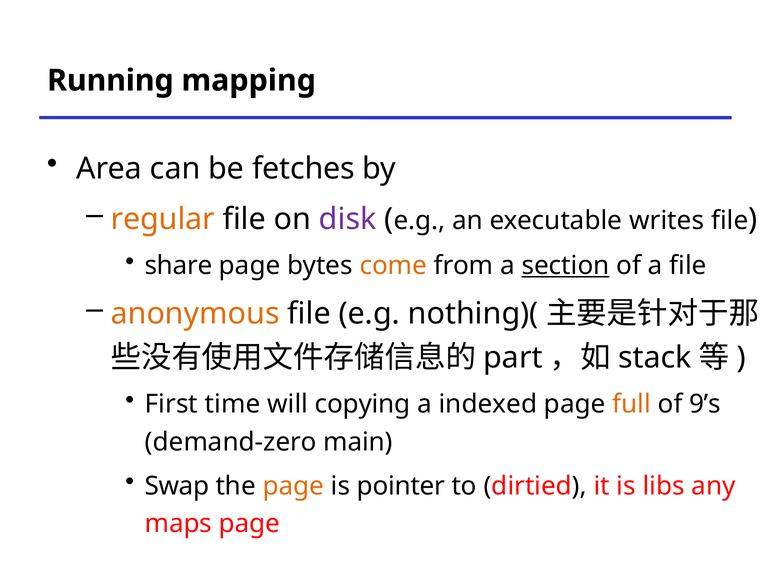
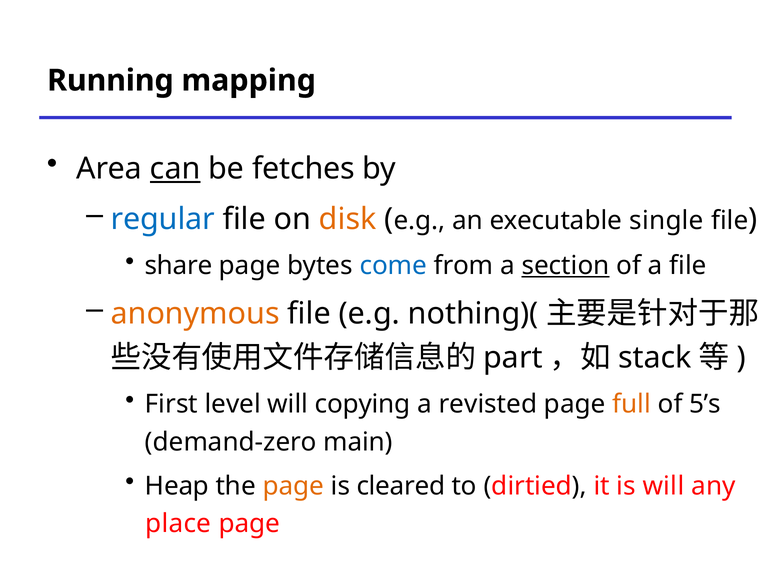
can underline: none -> present
regular colour: orange -> blue
disk colour: purple -> orange
writes: writes -> single
come colour: orange -> blue
time: time -> level
indexed: indexed -> revisted
9’s: 9’s -> 5’s
Swap: Swap -> Heap
pointer: pointer -> cleared
is libs: libs -> will
maps: maps -> place
